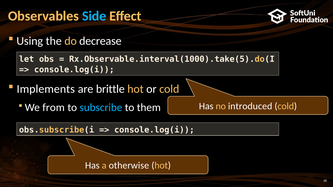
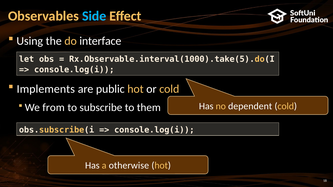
decrease: decrease -> interface
brittle: brittle -> public
introduced: introduced -> dependent
subscribe colour: light blue -> white
